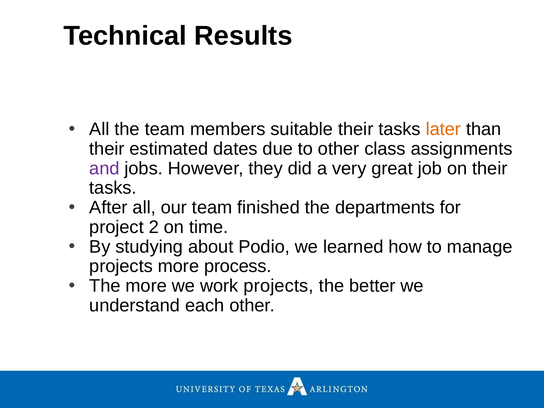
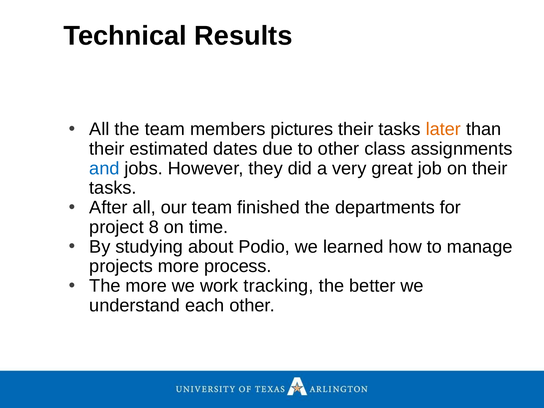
suitable: suitable -> pictures
and colour: purple -> blue
2: 2 -> 8
work projects: projects -> tracking
